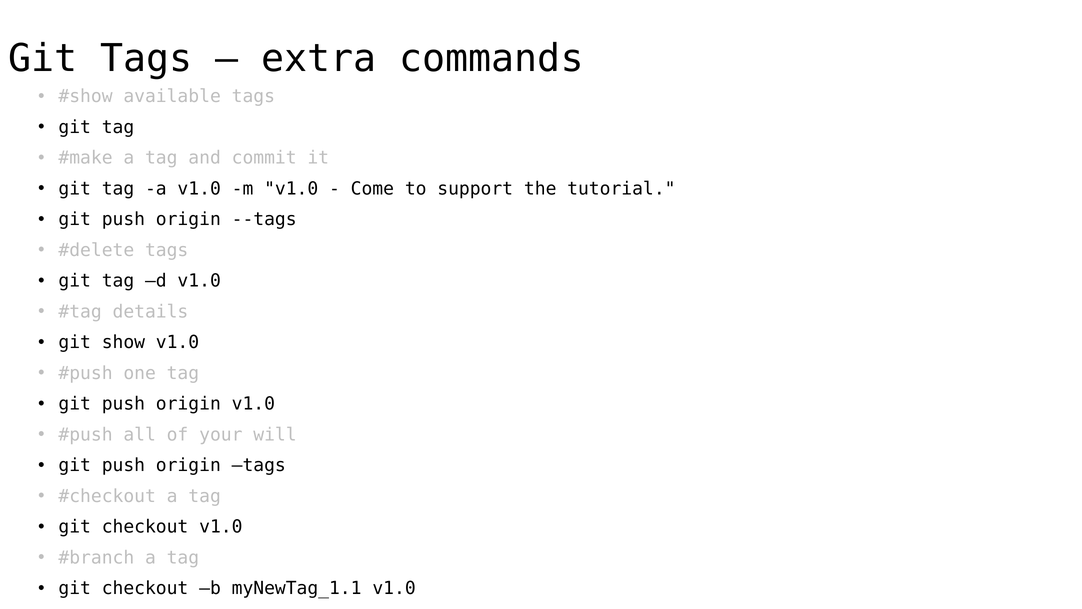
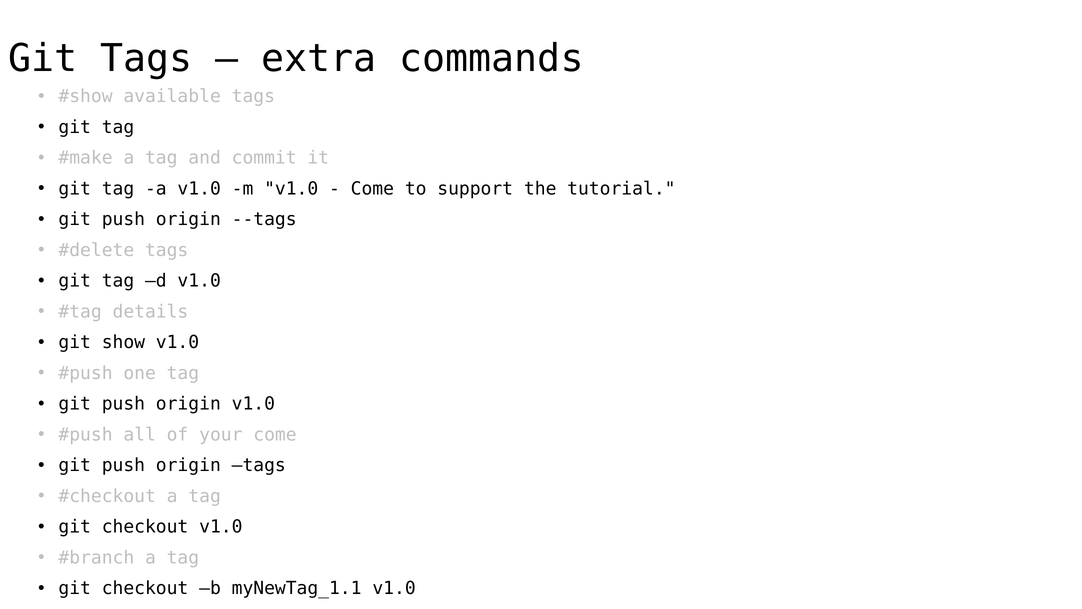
your will: will -> come
